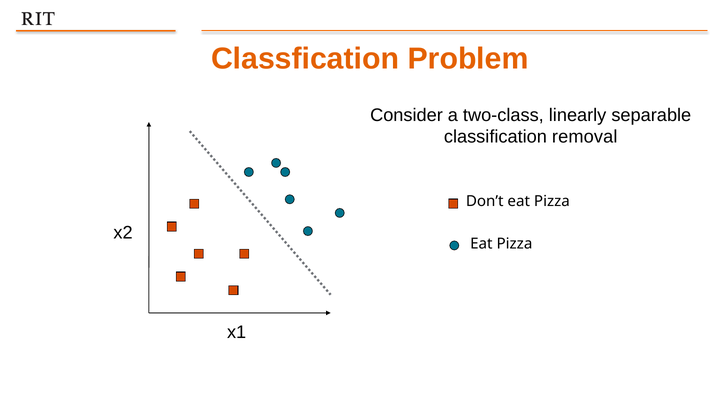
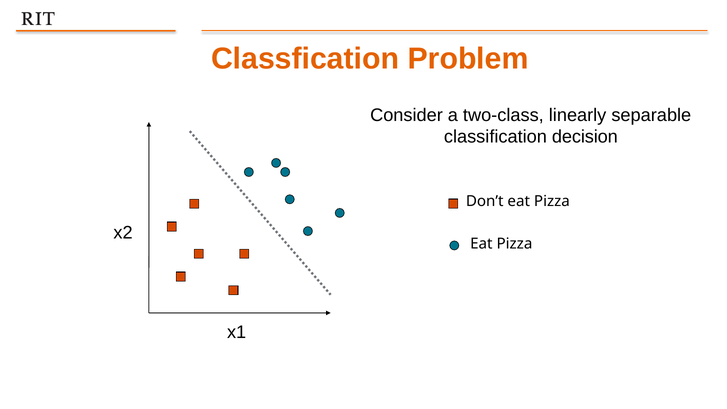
removal: removal -> decision
